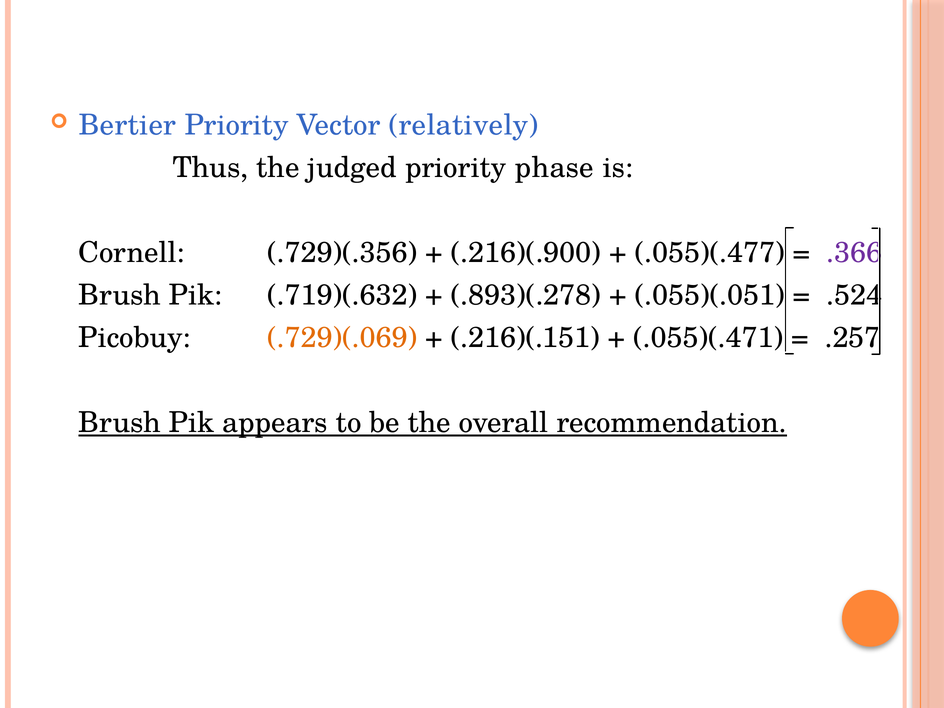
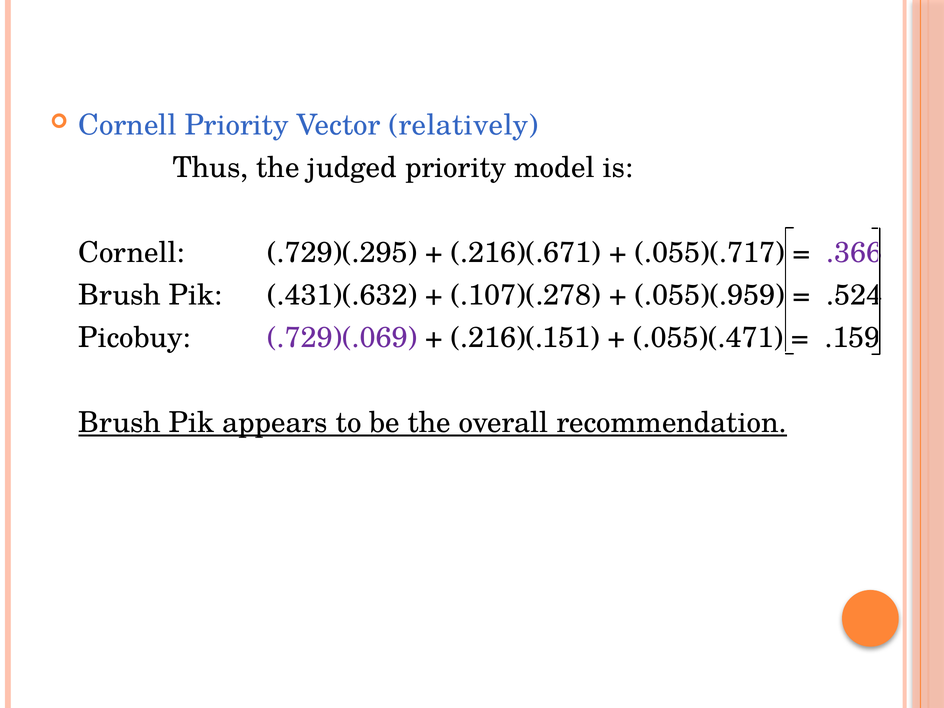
Bertier at (127, 125): Bertier -> Cornell
phase: phase -> model
.729)(.356: .729)(.356 -> .729)(.295
.216)(.900: .216)(.900 -> .216)(.671
.055)(.477: .055)(.477 -> .055)(.717
.719)(.632: .719)(.632 -> .431)(.632
.893)(.278: .893)(.278 -> .107)(.278
.055)(.051: .055)(.051 -> .055)(.959
.729)(.069 colour: orange -> purple
.257: .257 -> .159
